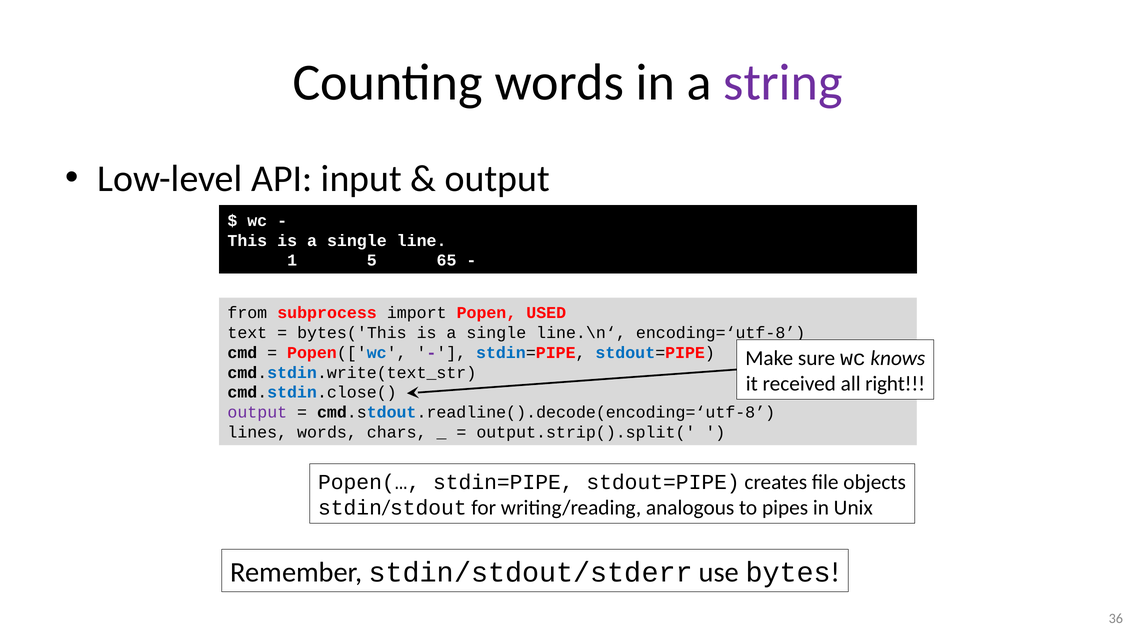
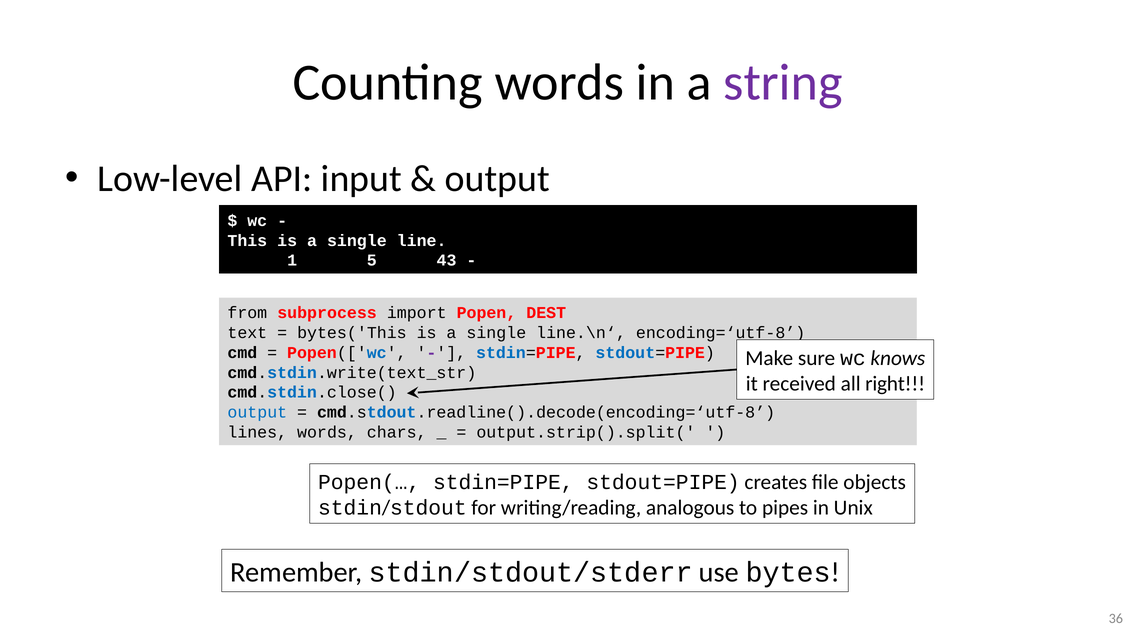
65: 65 -> 43
USED: USED -> DEST
output at (257, 412) colour: purple -> blue
